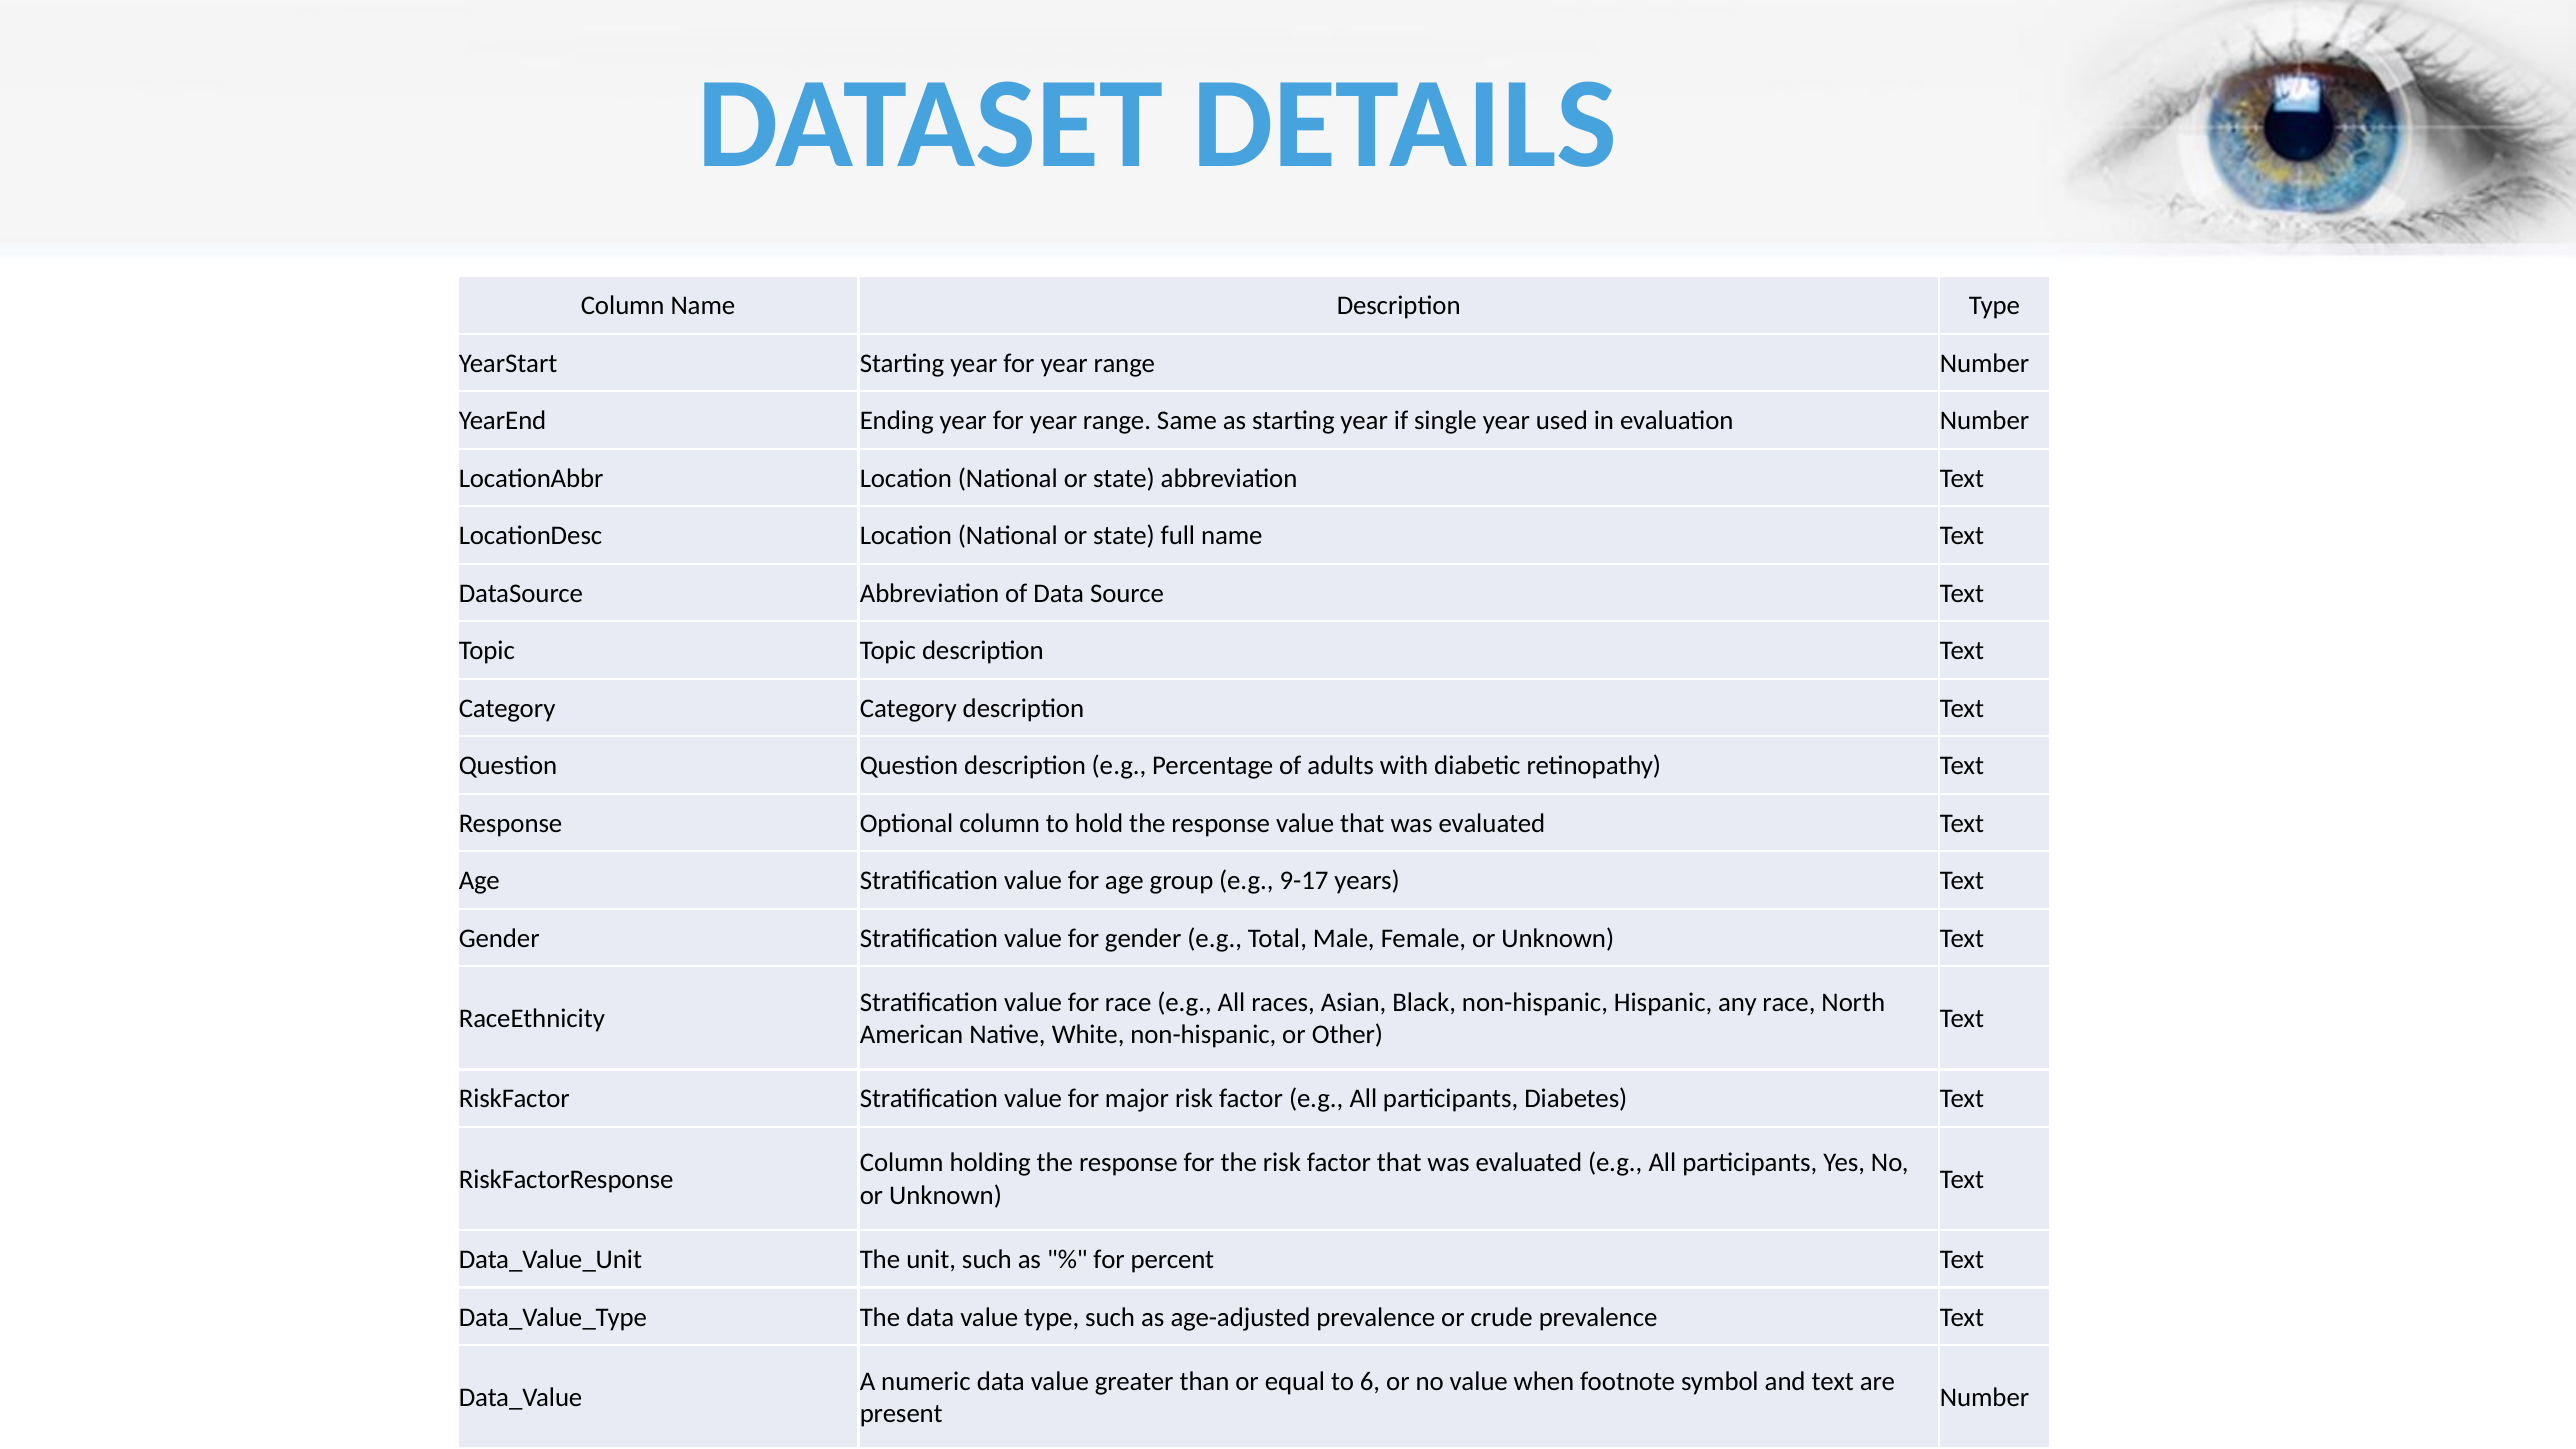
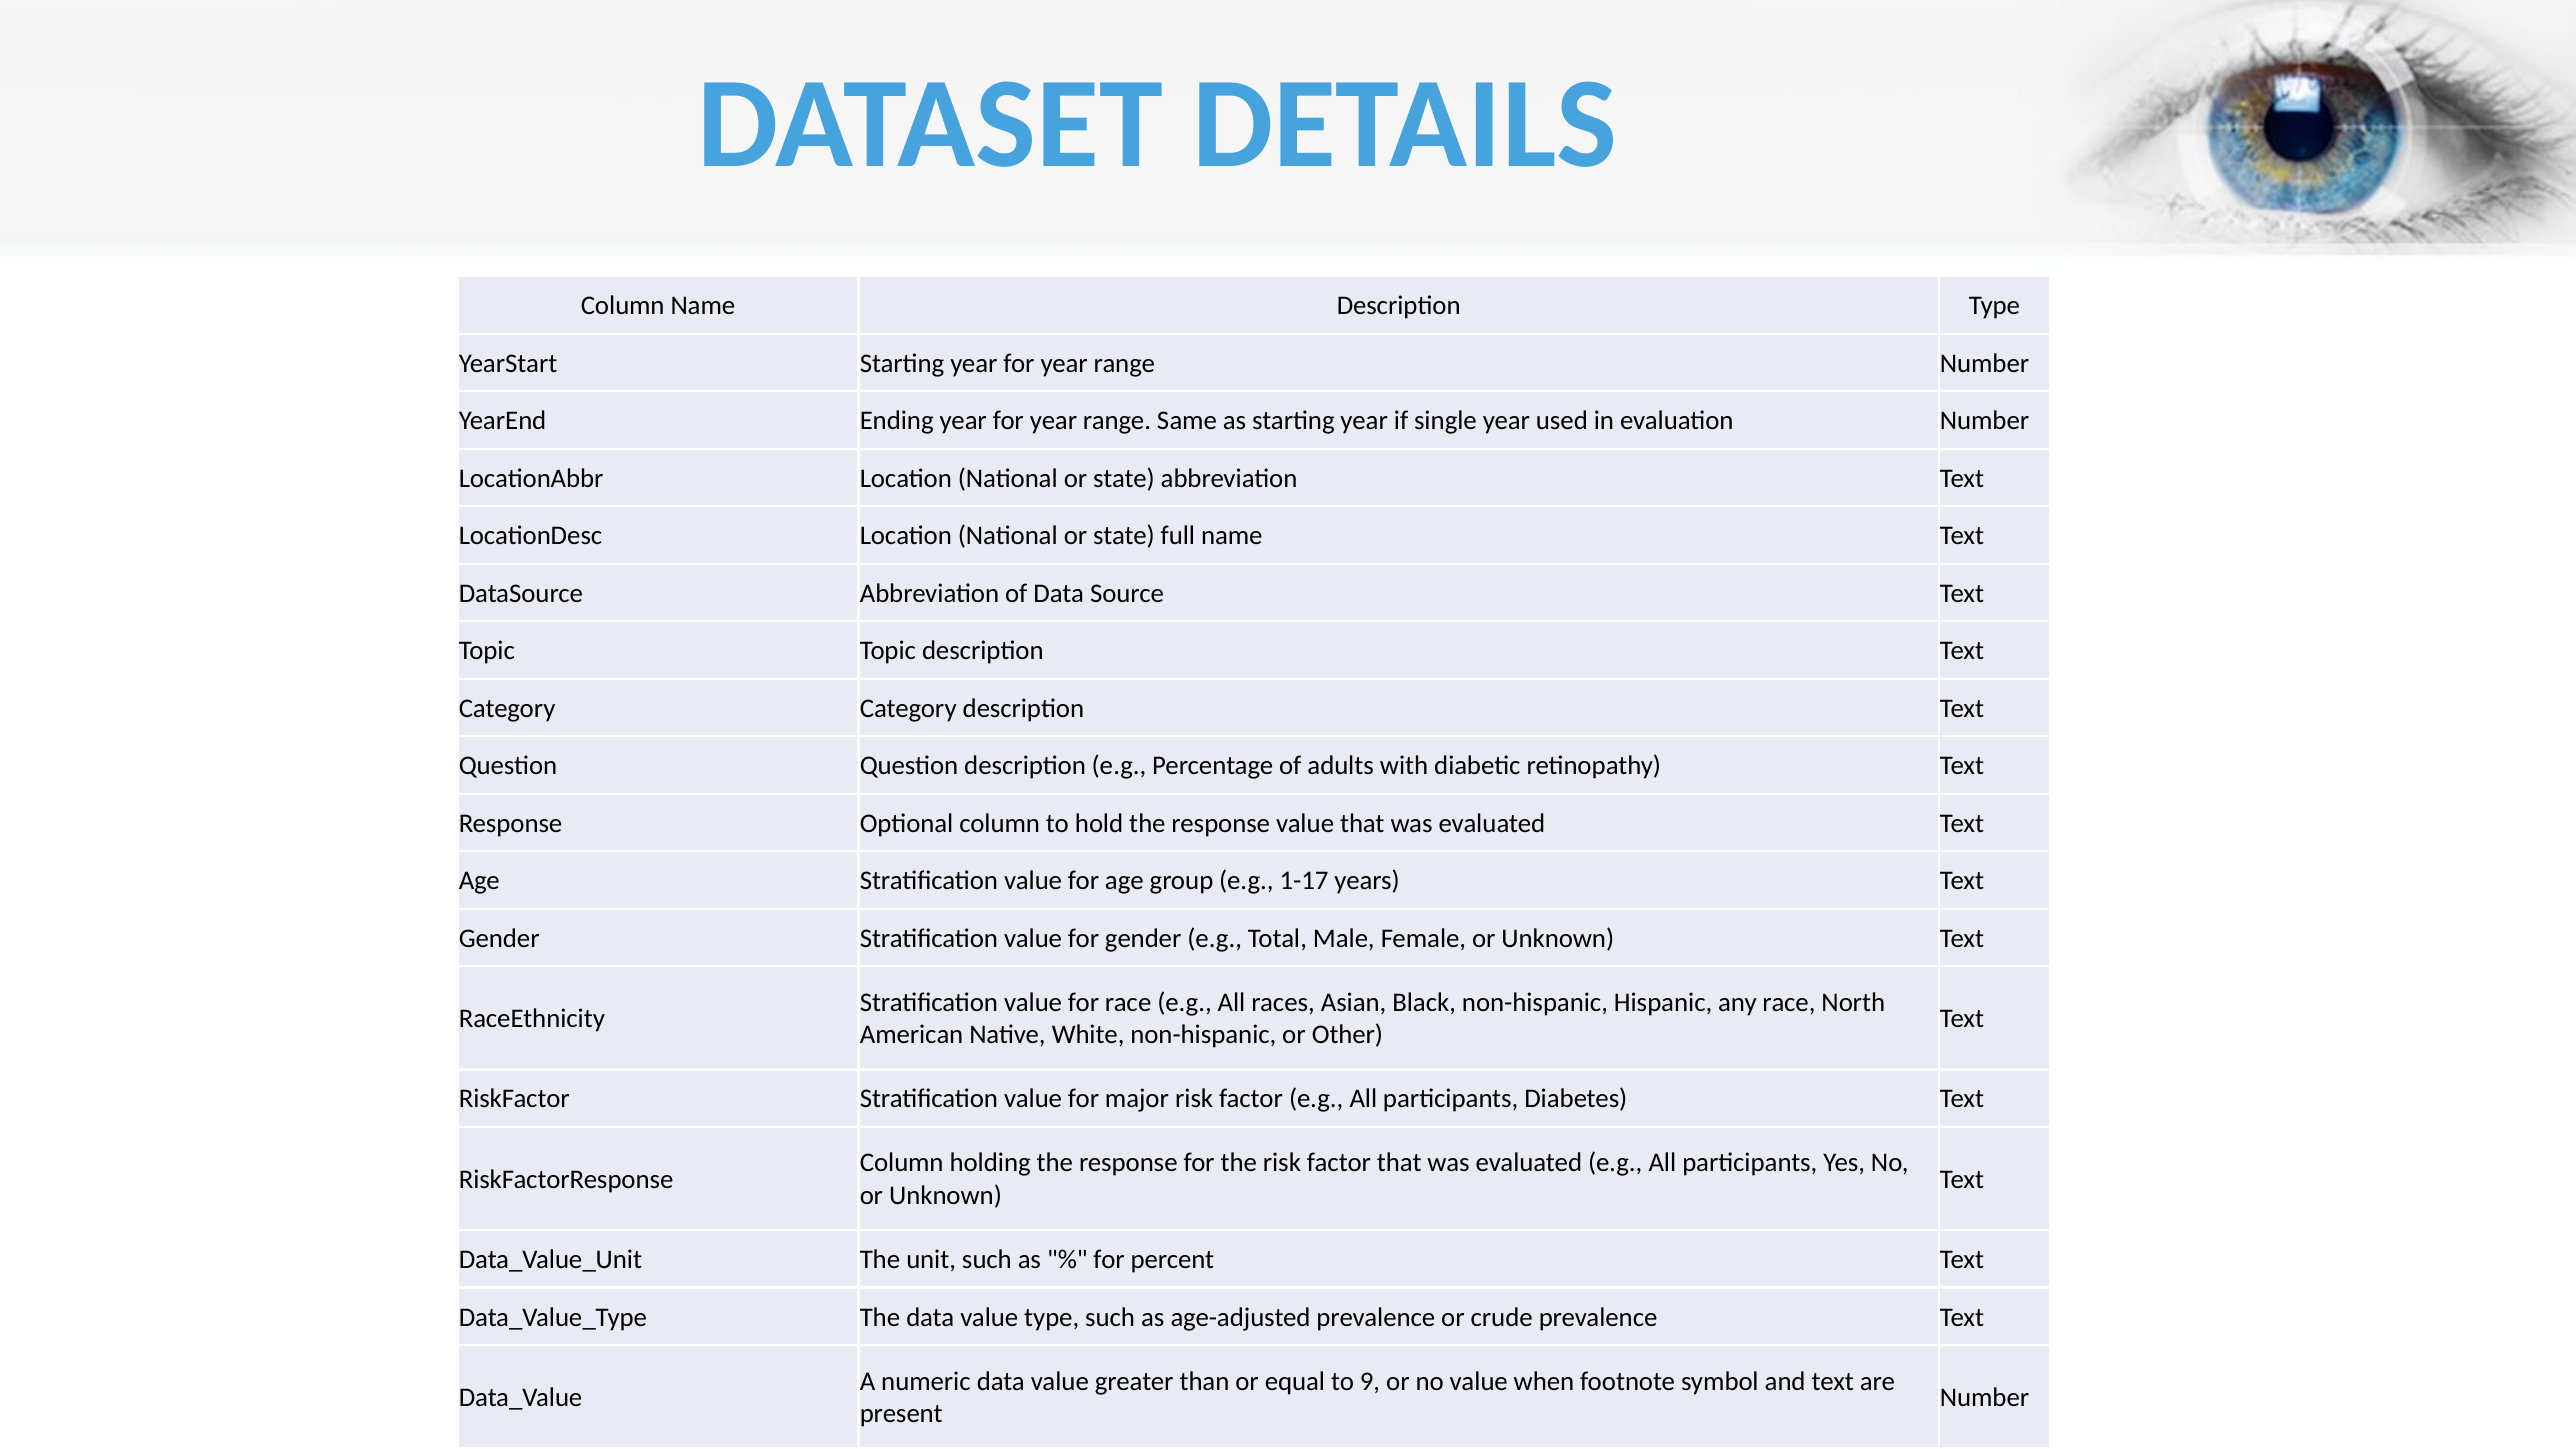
9-17: 9-17 -> 1-17
6: 6 -> 9
